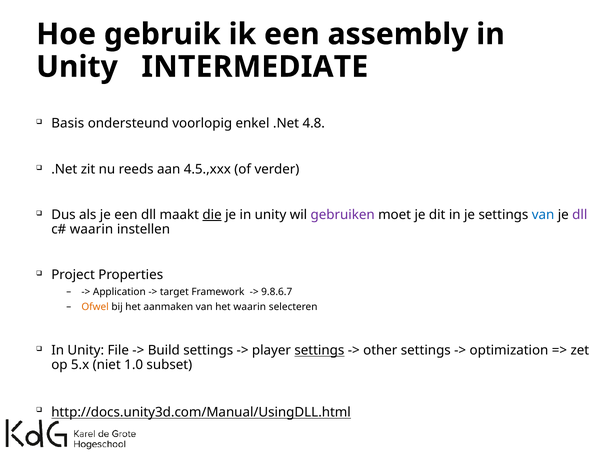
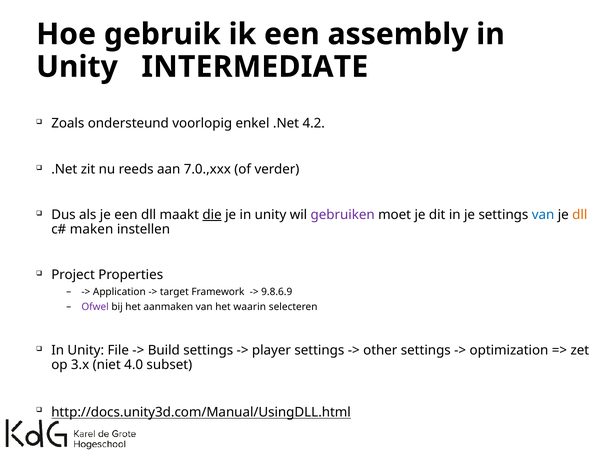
Basis: Basis -> Zoals
4.8: 4.8 -> 4.2
4.5.,xxx: 4.5.,xxx -> 7.0.,xxx
dll at (580, 215) colour: purple -> orange
waarin at (92, 229): waarin -> maken
9.8.6.7: 9.8.6.7 -> 9.8.6.9
Ofwel colour: orange -> purple
settings at (319, 351) underline: present -> none
5.x: 5.x -> 3.x
1.0: 1.0 -> 4.0
